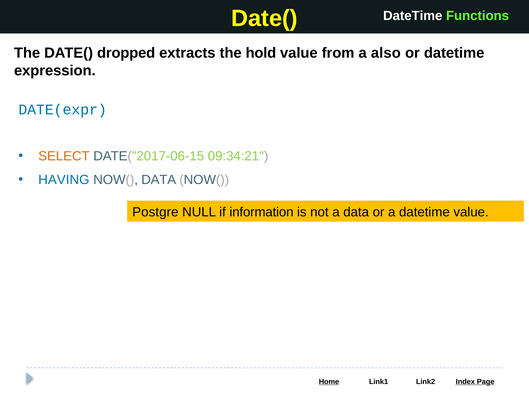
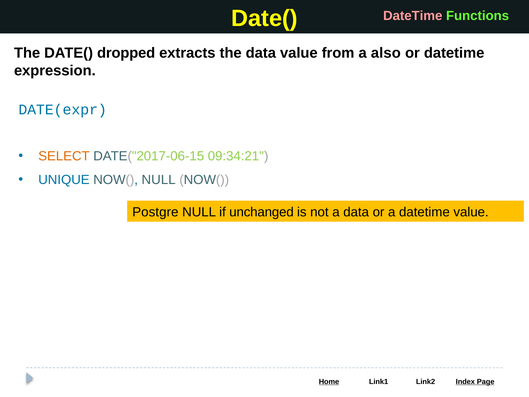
DateTime at (413, 16) colour: white -> pink
the hold: hold -> data
HAVING: HAVING -> UNIQUE
NOW( DATA: DATA -> NULL
information: information -> unchanged
